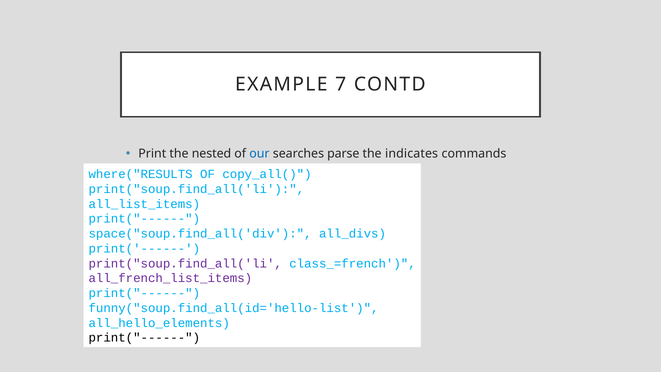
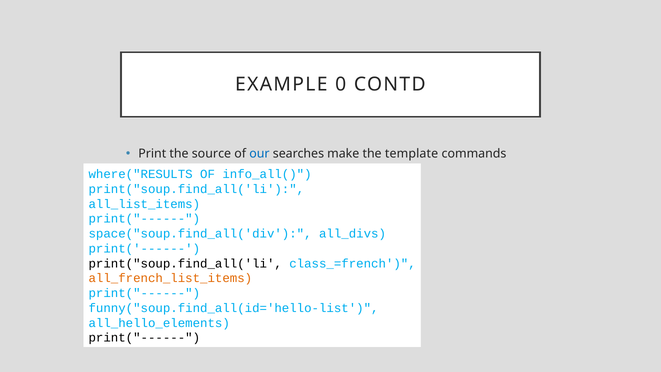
7: 7 -> 0
nested: nested -> source
parse: parse -> make
indicates: indicates -> template
copy_all(: copy_all( -> info_all(
print("soup.find_all('li at (185, 263) colour: purple -> black
all_french_list_items colour: purple -> orange
